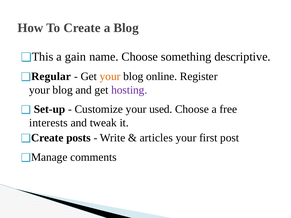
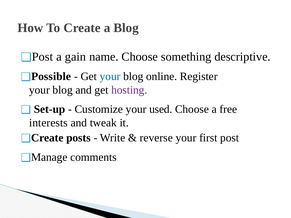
This at (43, 57): This -> Post
Regular: Regular -> Possible
your at (110, 76) colour: orange -> blue
articles: articles -> reverse
